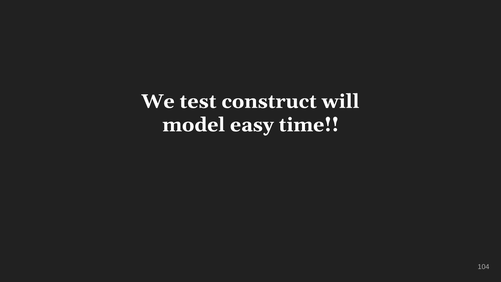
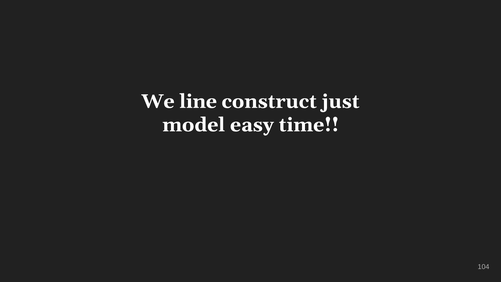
test: test -> line
will: will -> just
